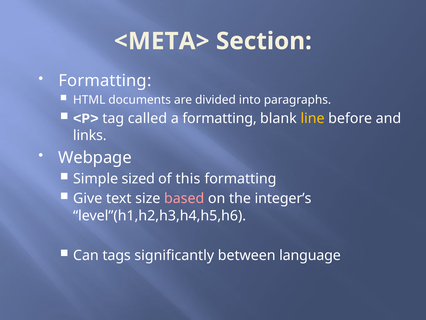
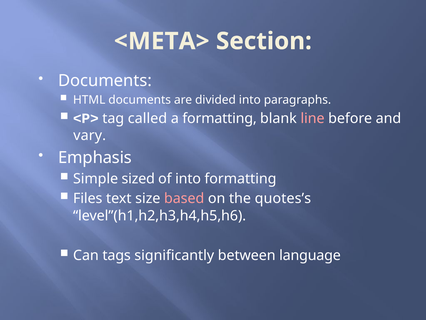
Formatting at (105, 81): Formatting -> Documents
line colour: yellow -> pink
links: links -> vary
Webpage: Webpage -> Emphasis
of this: this -> into
Give: Give -> Files
integer’s: integer’s -> quotes’s
